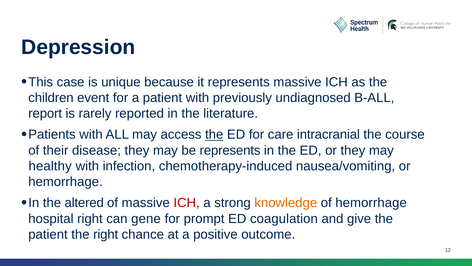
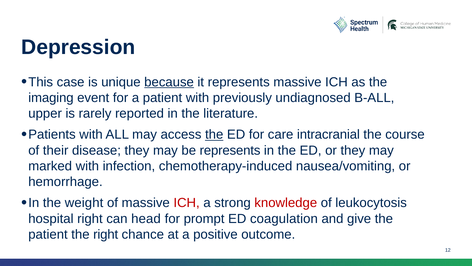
because underline: none -> present
children: children -> imaging
report: report -> upper
healthy: healthy -> marked
altered: altered -> weight
knowledge colour: orange -> red
of hemorrhage: hemorrhage -> leukocytosis
gene: gene -> head
